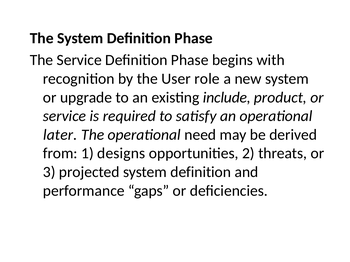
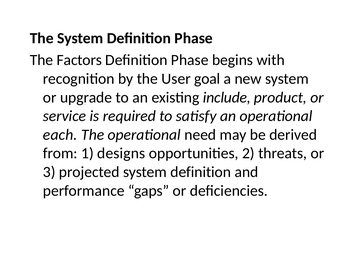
The Service: Service -> Factors
role: role -> goal
later: later -> each
